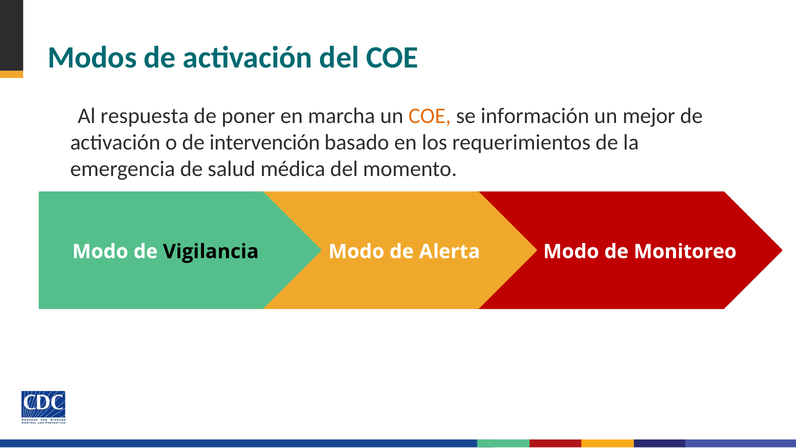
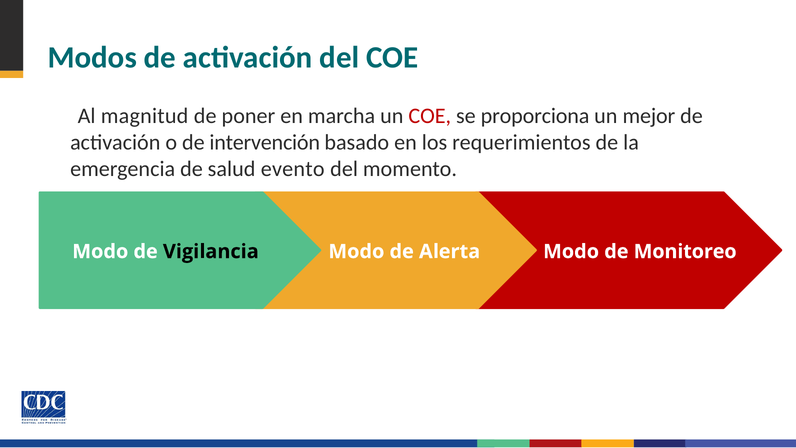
respuesta: respuesta -> magnitud
COE at (430, 116) colour: orange -> red
información: información -> proporciona
médica: médica -> evento
